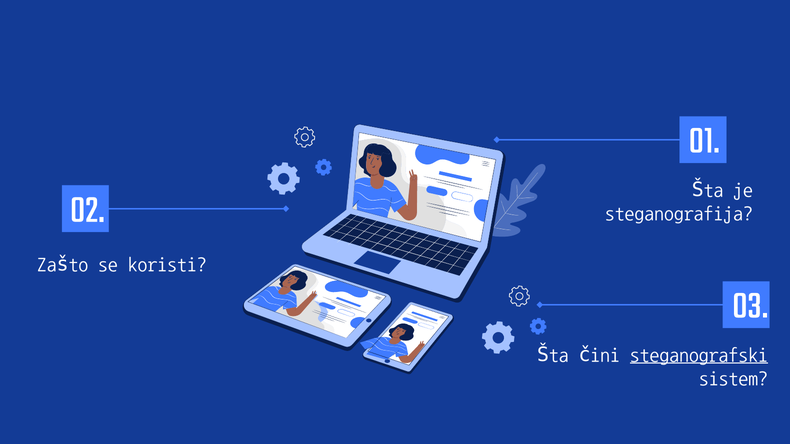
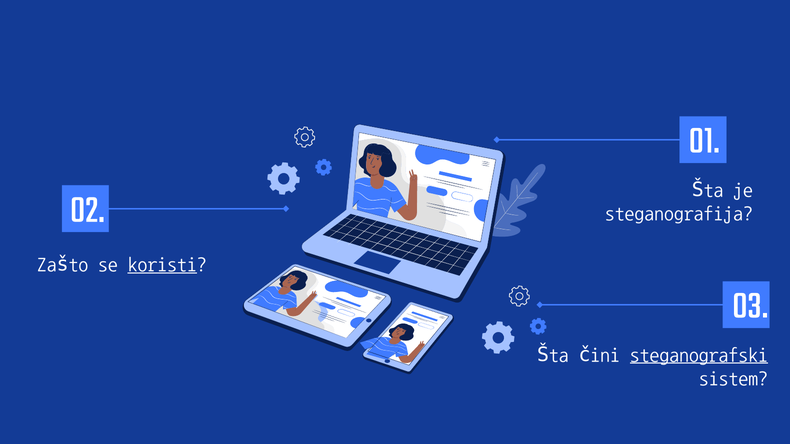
koristi underline: none -> present
